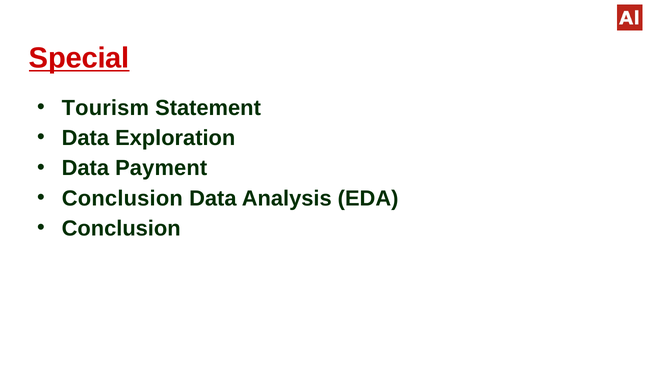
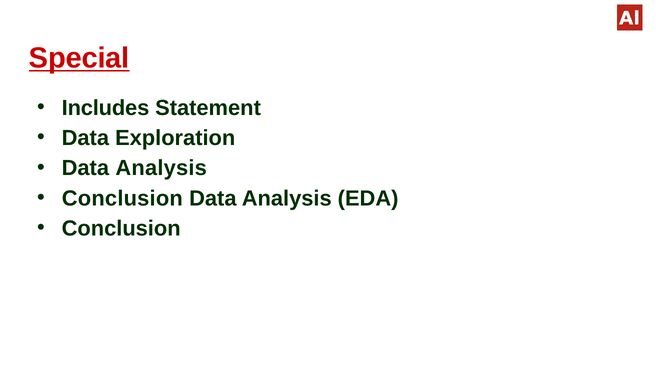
Tourism: Tourism -> Includes
Payment at (161, 168): Payment -> Analysis
